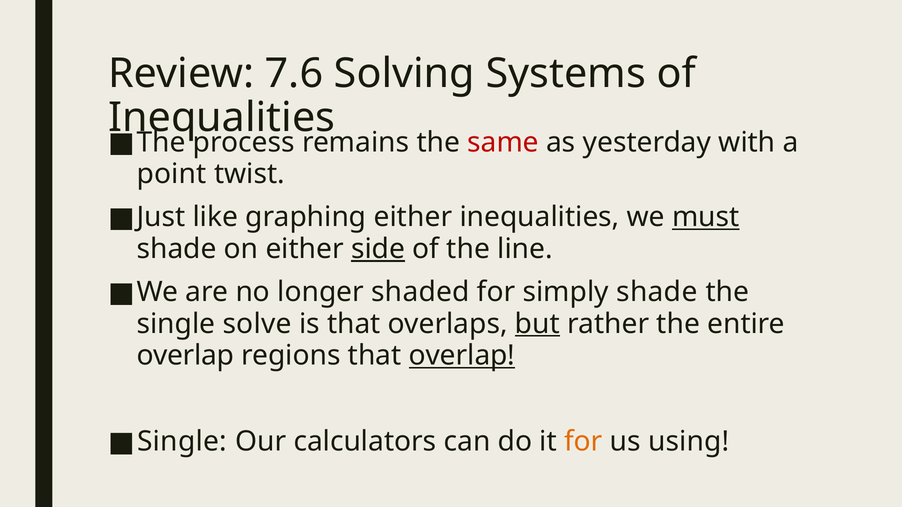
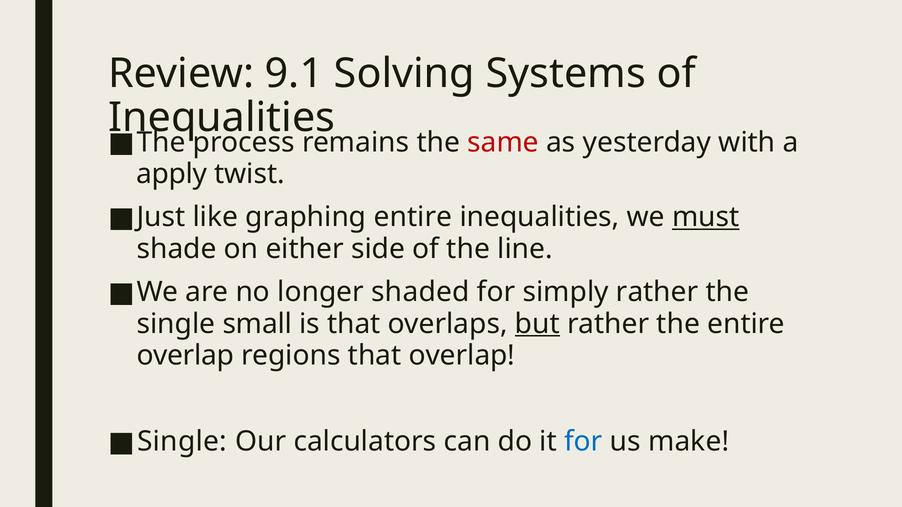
7.6: 7.6 -> 9.1
point: point -> apply
graphing either: either -> entire
side underline: present -> none
simply shade: shade -> rather
solve: solve -> small
overlap at (462, 356) underline: present -> none
for at (583, 442) colour: orange -> blue
using: using -> make
